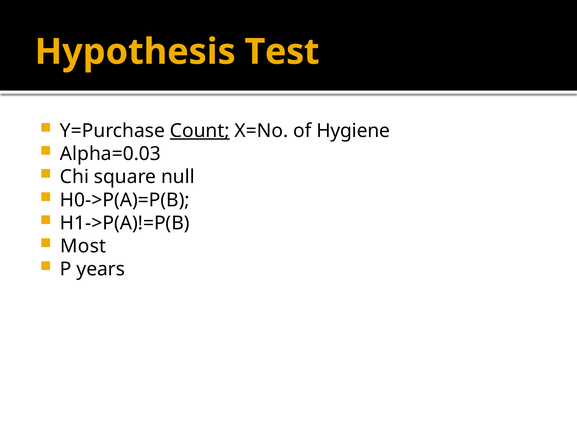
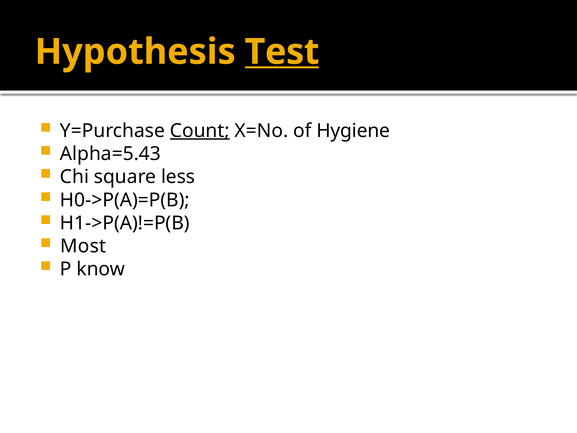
Test underline: none -> present
Alpha=0.03: Alpha=0.03 -> Alpha=5.43
null: null -> less
years: years -> know
